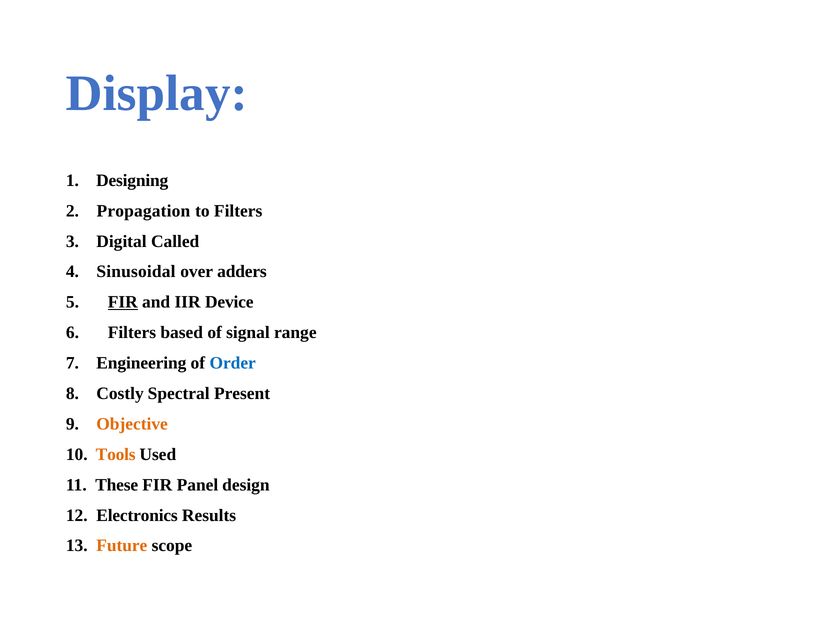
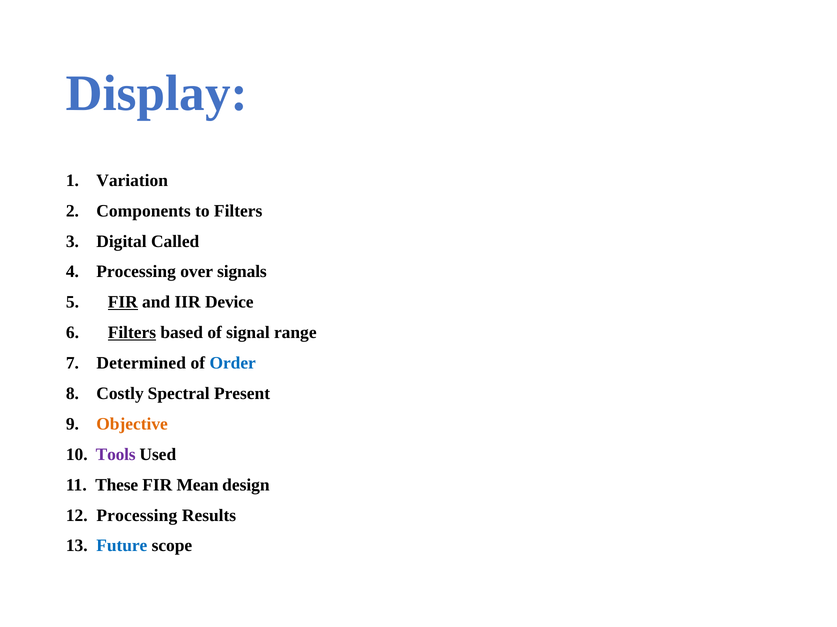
Designing: Designing -> Variation
Propagation: Propagation -> Components
4 Sinusoidal: Sinusoidal -> Processing
adders: adders -> signals
Filters at (132, 333) underline: none -> present
Engineering: Engineering -> Determined
Tools colour: orange -> purple
Panel: Panel -> Mean
12 Electronics: Electronics -> Processing
Future colour: orange -> blue
